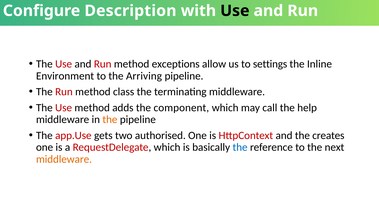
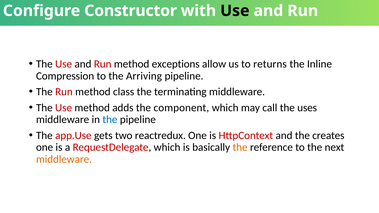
Description: Description -> Constructor
settings: settings -> returns
Environment: Environment -> Compression
help: help -> uses
the at (110, 120) colour: orange -> blue
authorised: authorised -> reactredux
the at (240, 147) colour: blue -> orange
